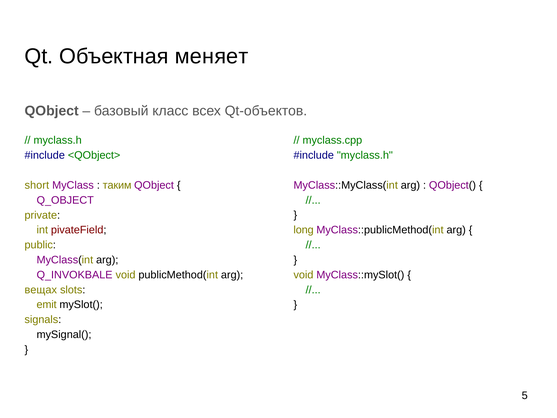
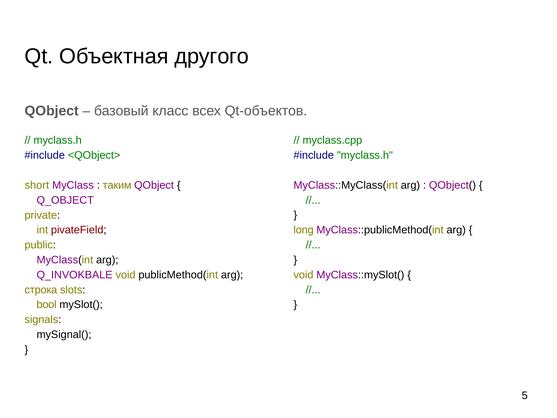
меняет: меняет -> другого
вещах: вещах -> строка
emit: emit -> bool
